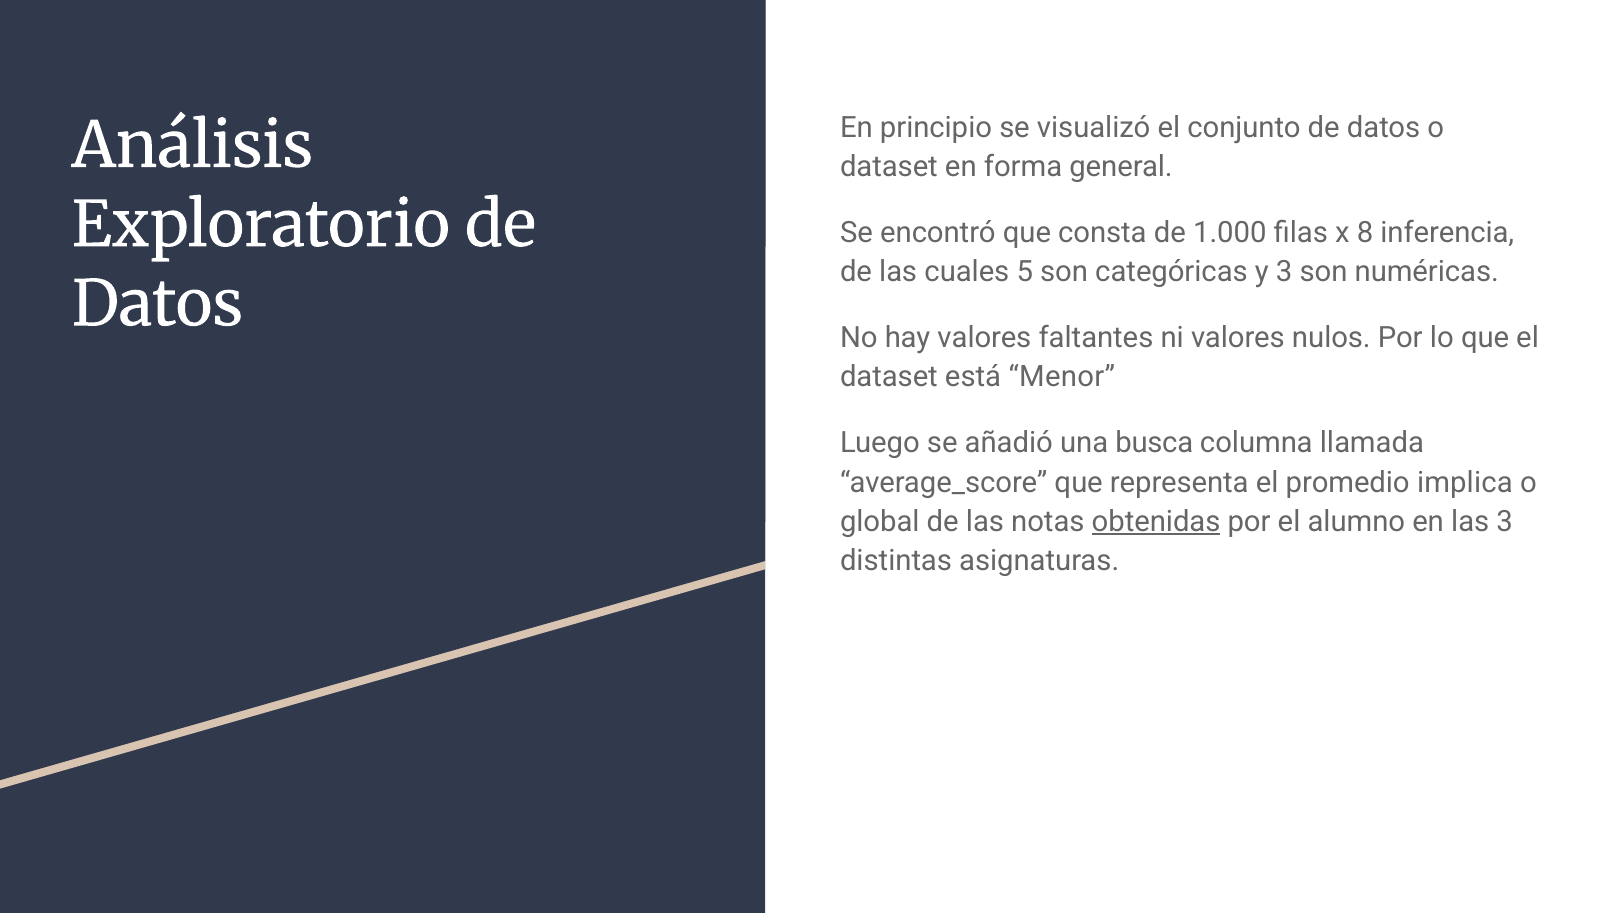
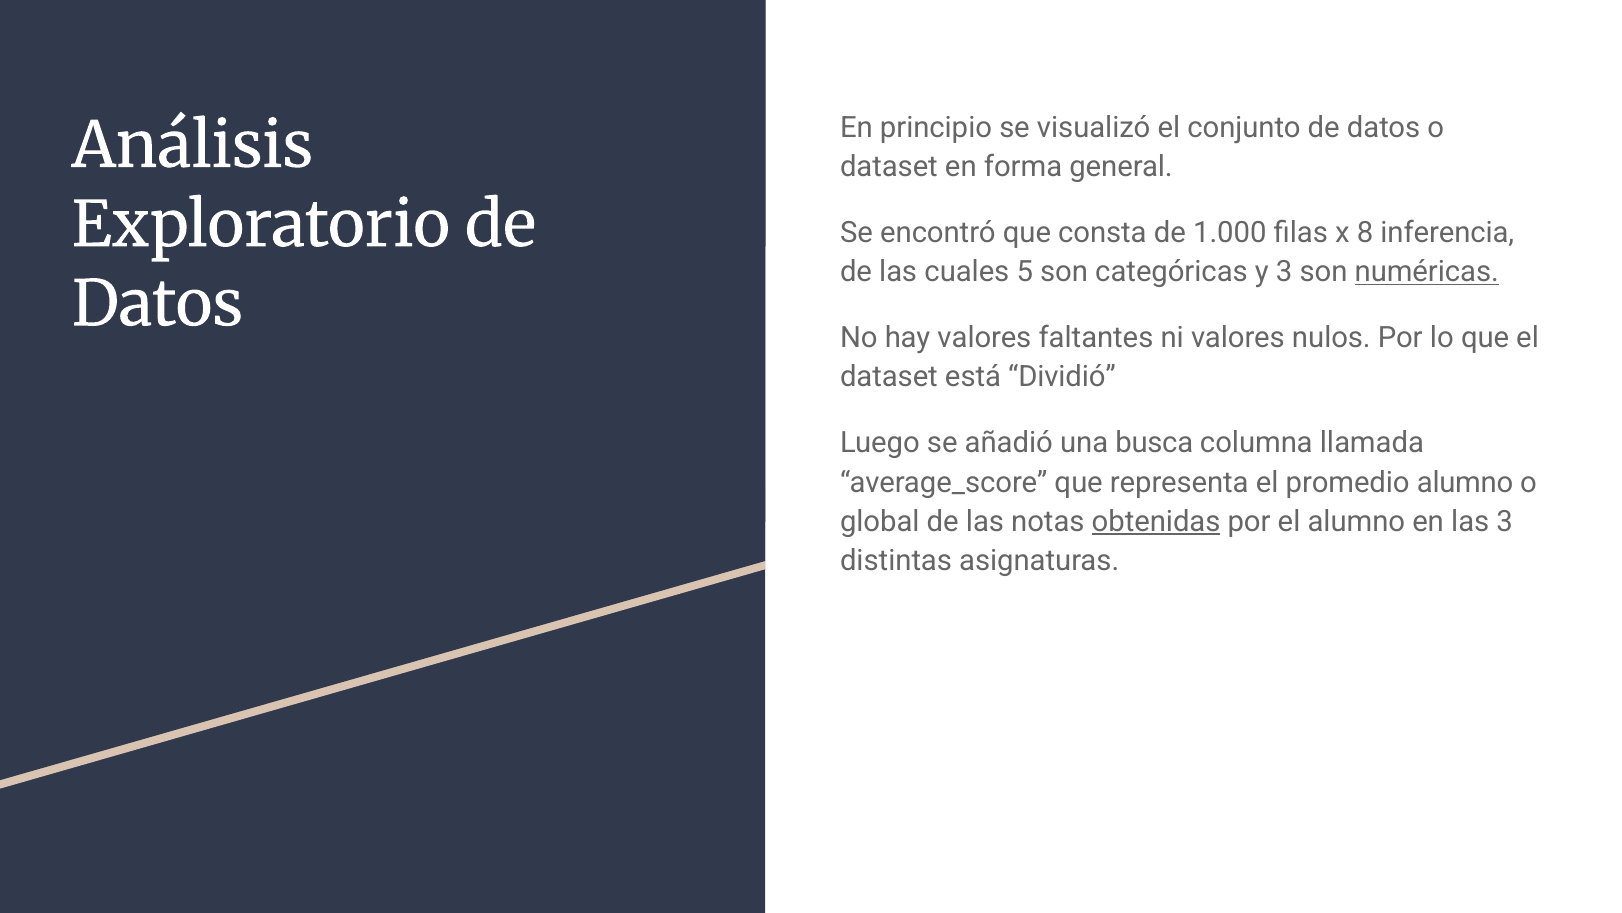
numéricas underline: none -> present
Menor: Menor -> Dividió
promedio implica: implica -> alumno
